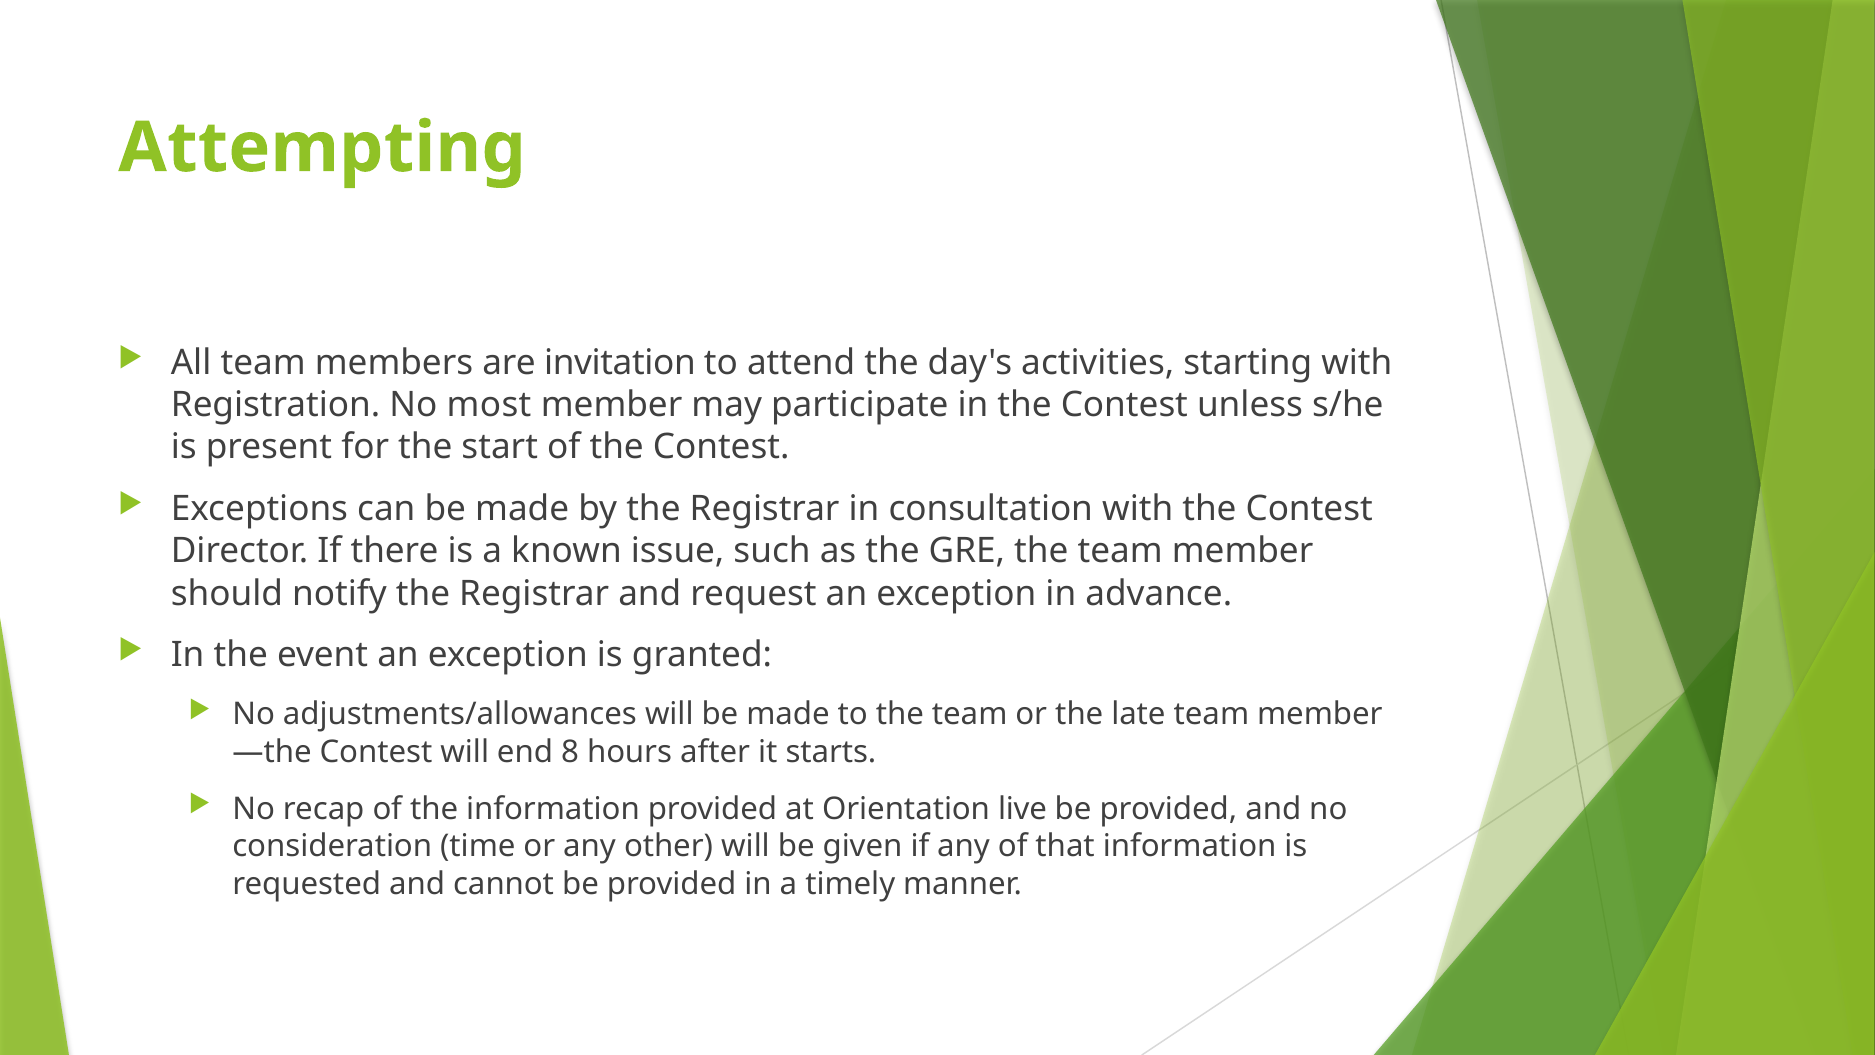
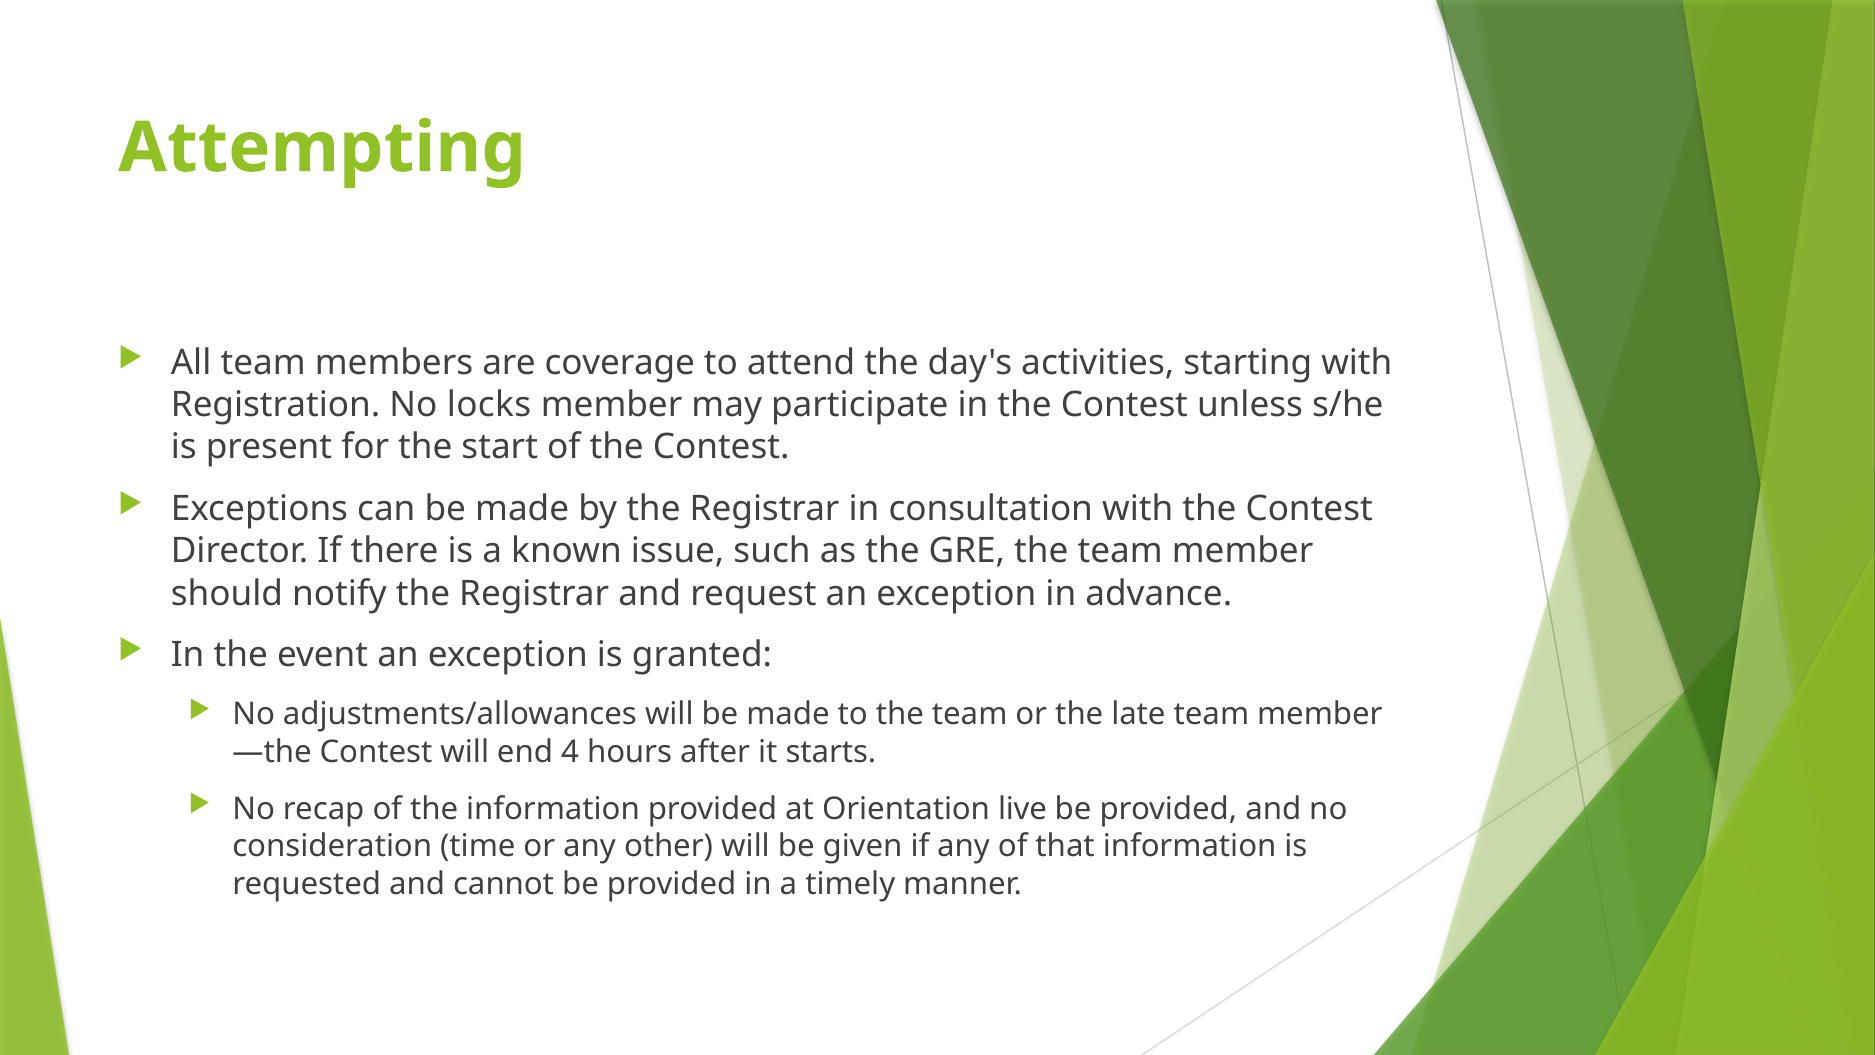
invitation: invitation -> coverage
most: most -> locks
8: 8 -> 4
